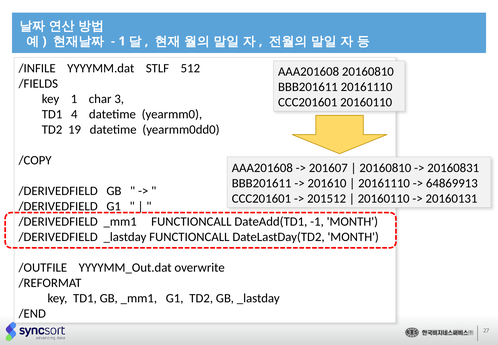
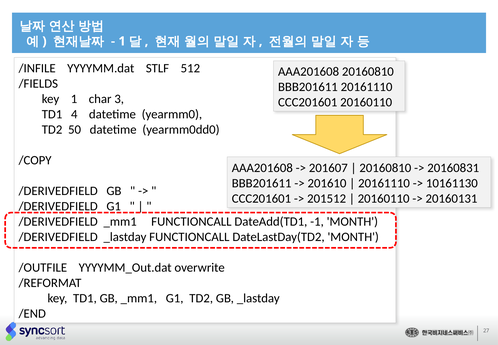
19: 19 -> 50
64869913: 64869913 -> 10161130
